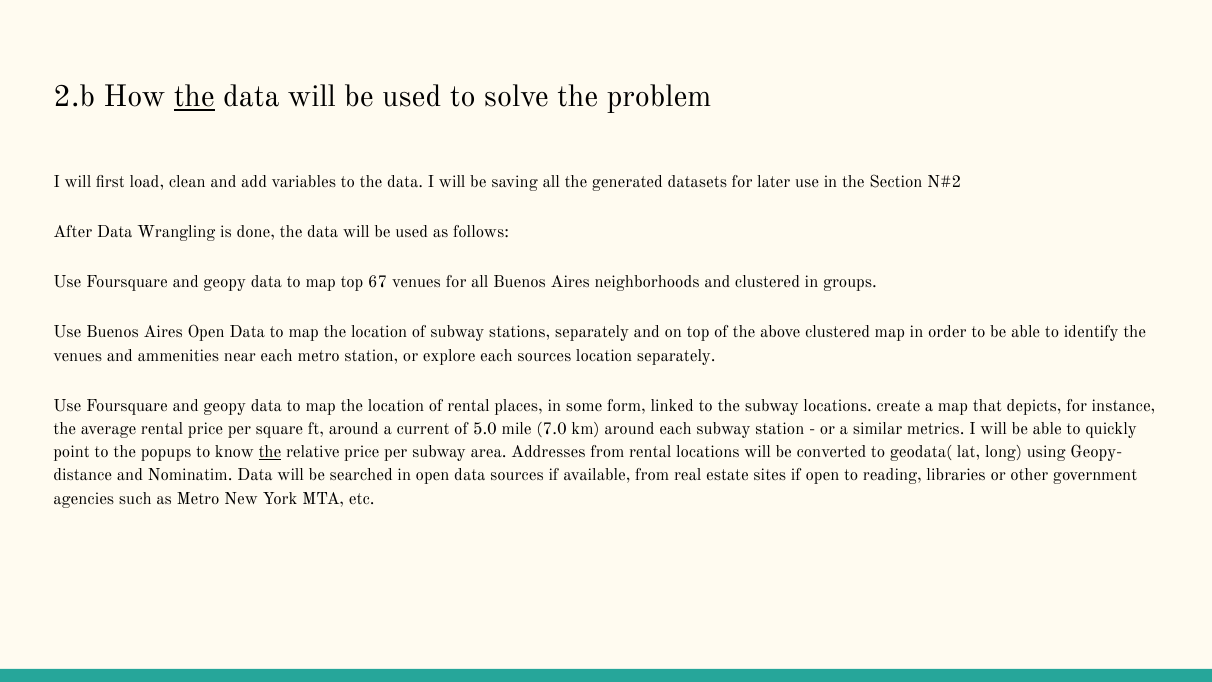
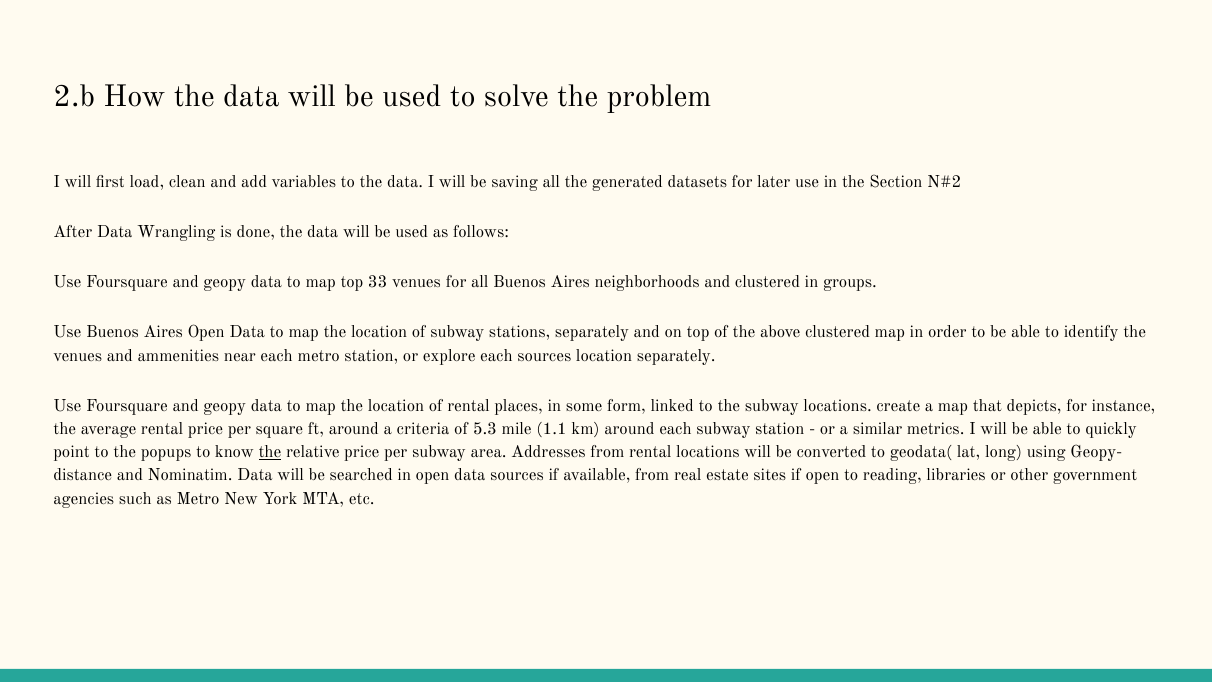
the at (194, 97) underline: present -> none
67: 67 -> 33
current: current -> criteria
5.0: 5.0 -> 5.3
7.0: 7.0 -> 1.1
